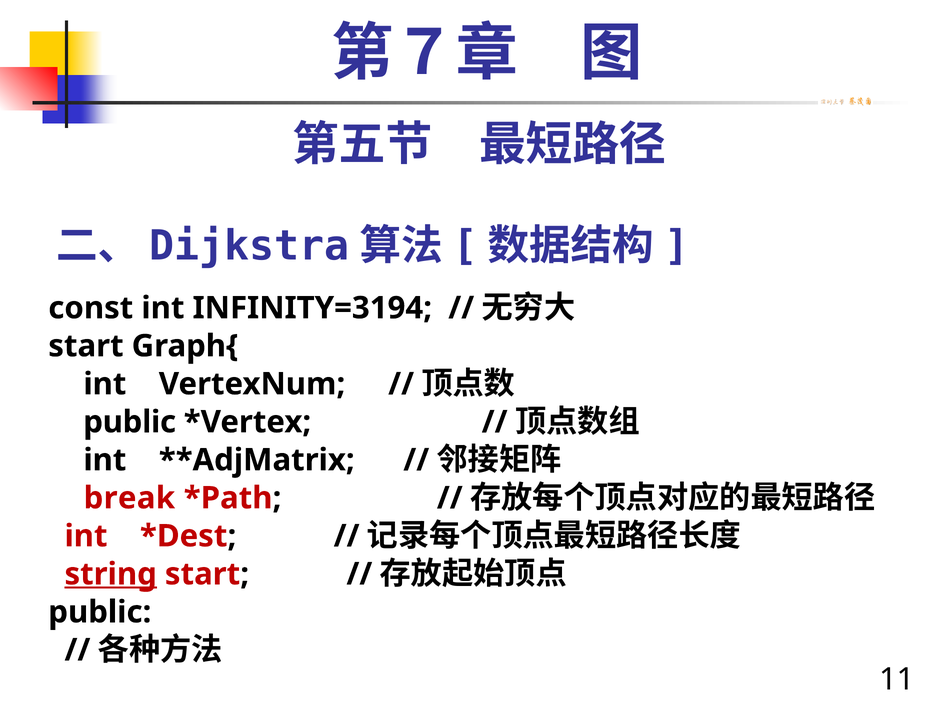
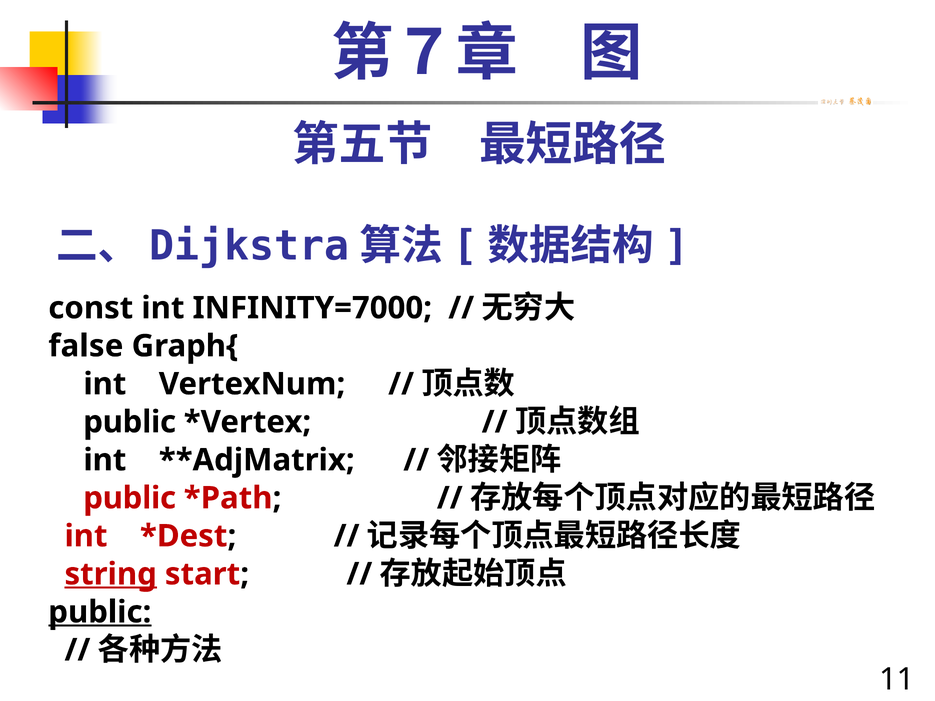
INFINITY=3194: INFINITY=3194 -> INFINITY=7000
start at (86, 346): start -> false
break at (129, 498): break -> public
public at (100, 612) underline: none -> present
